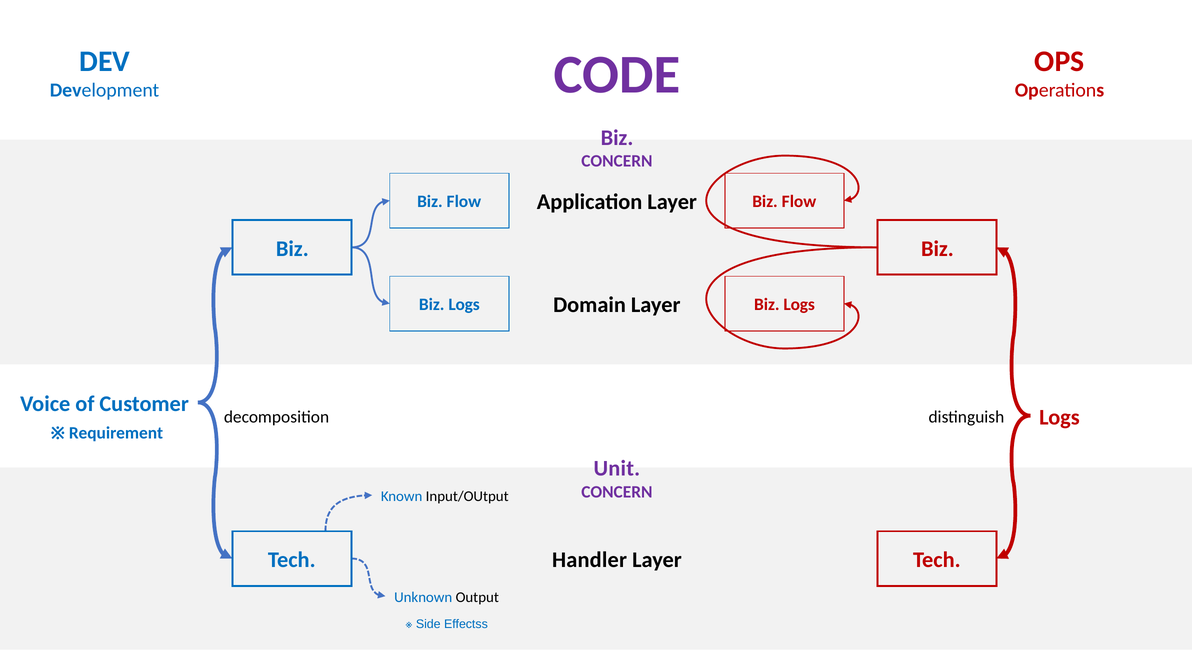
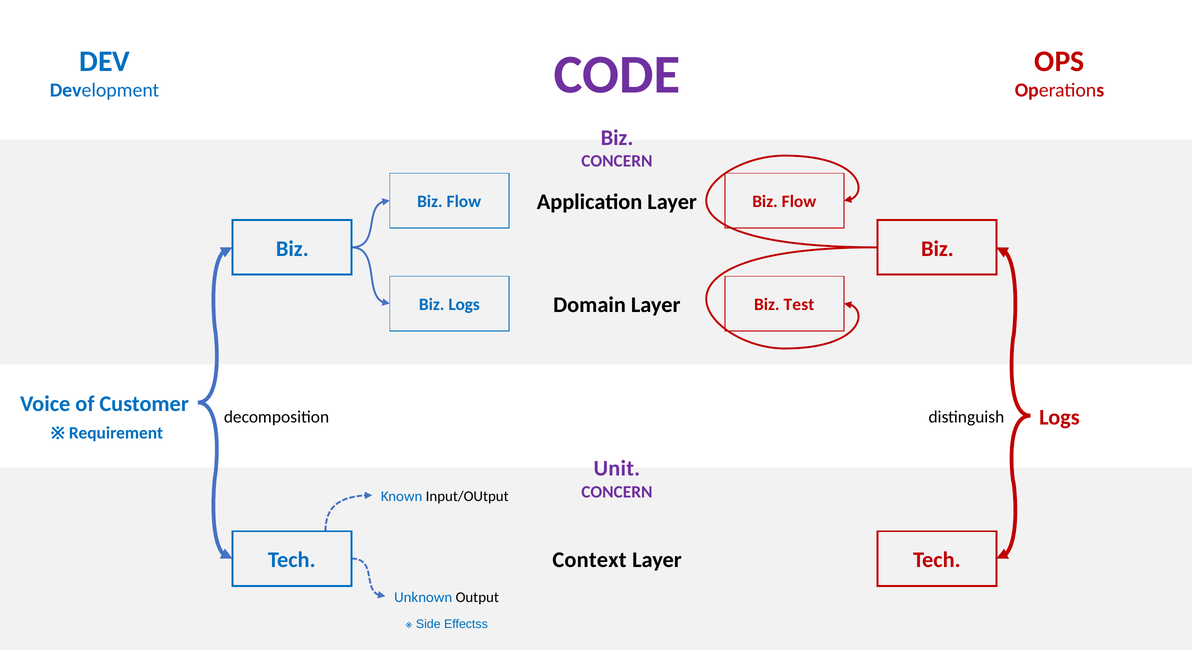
Logs at (799, 305): Logs -> Test
Handler: Handler -> Context
